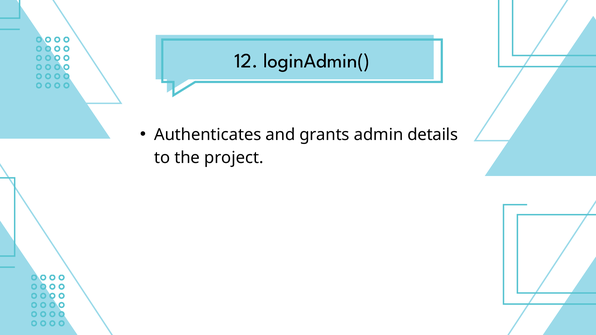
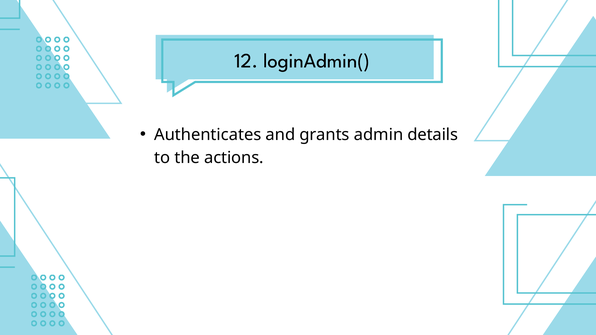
project: project -> actions
